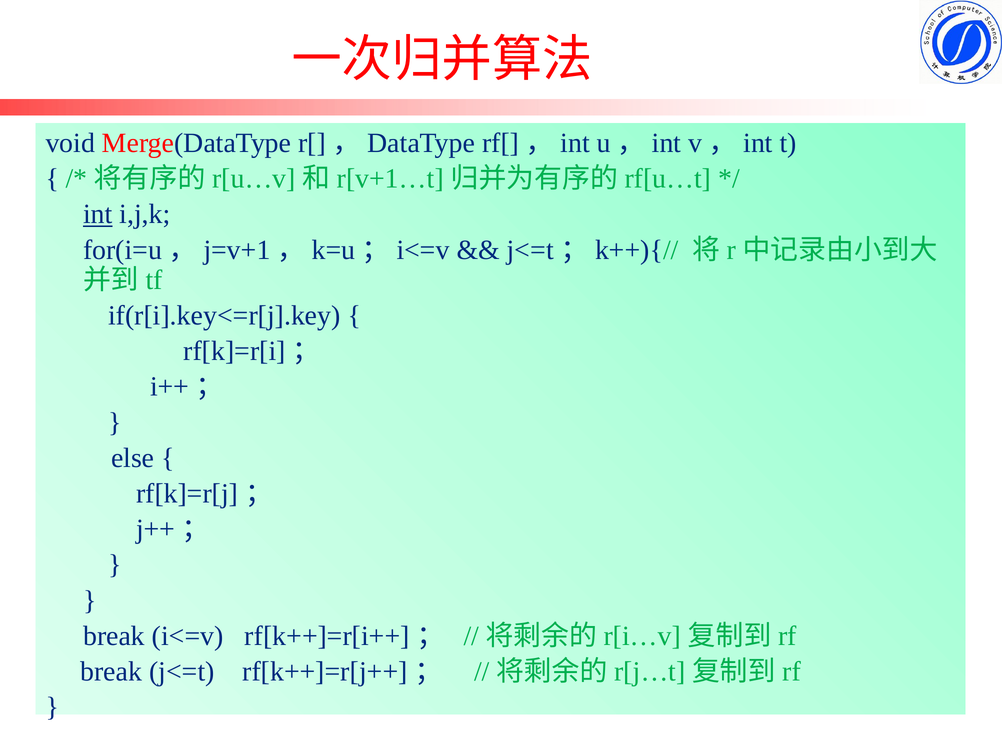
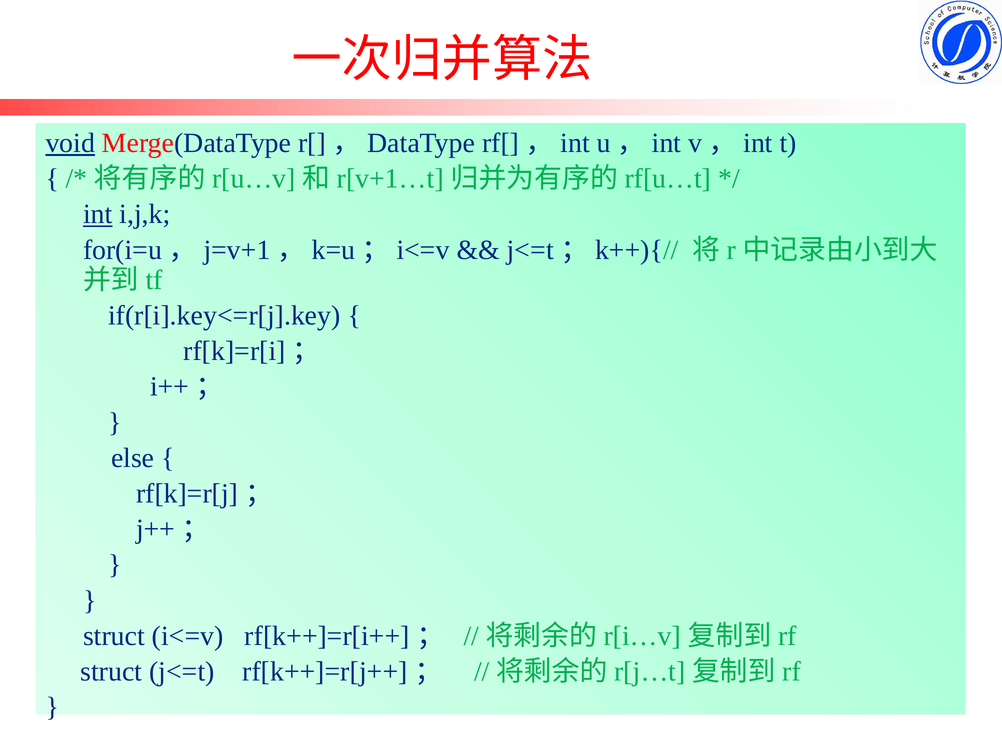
void underline: none -> present
break at (114, 636): break -> struct
break at (111, 672): break -> struct
